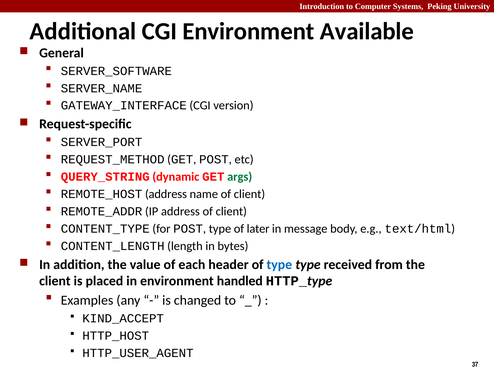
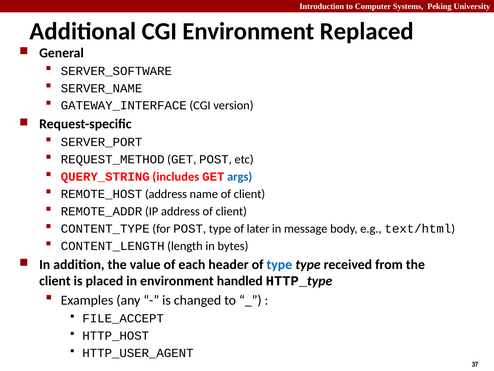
Available: Available -> Replaced
dynamic: dynamic -> includes
args colour: green -> blue
KIND_ACCEPT: KIND_ACCEPT -> FILE_ACCEPT
